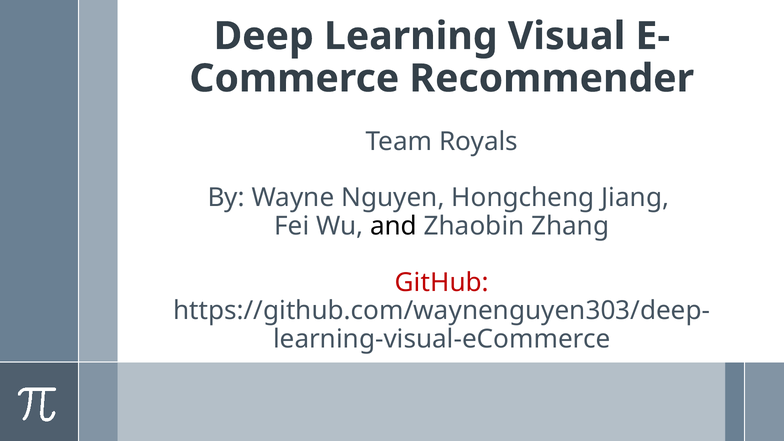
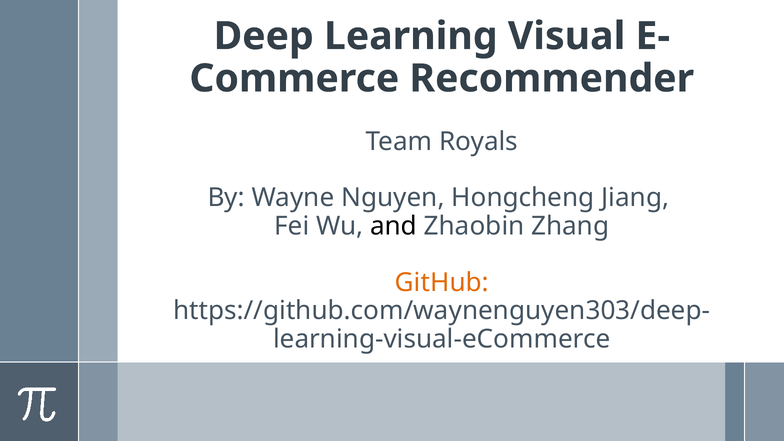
GitHub colour: red -> orange
